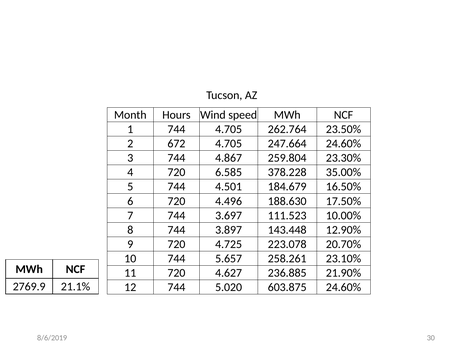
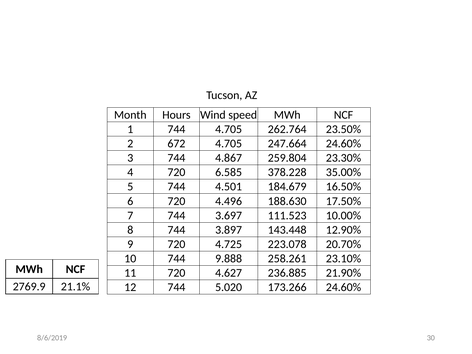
5.657: 5.657 -> 9.888
603.875: 603.875 -> 173.266
